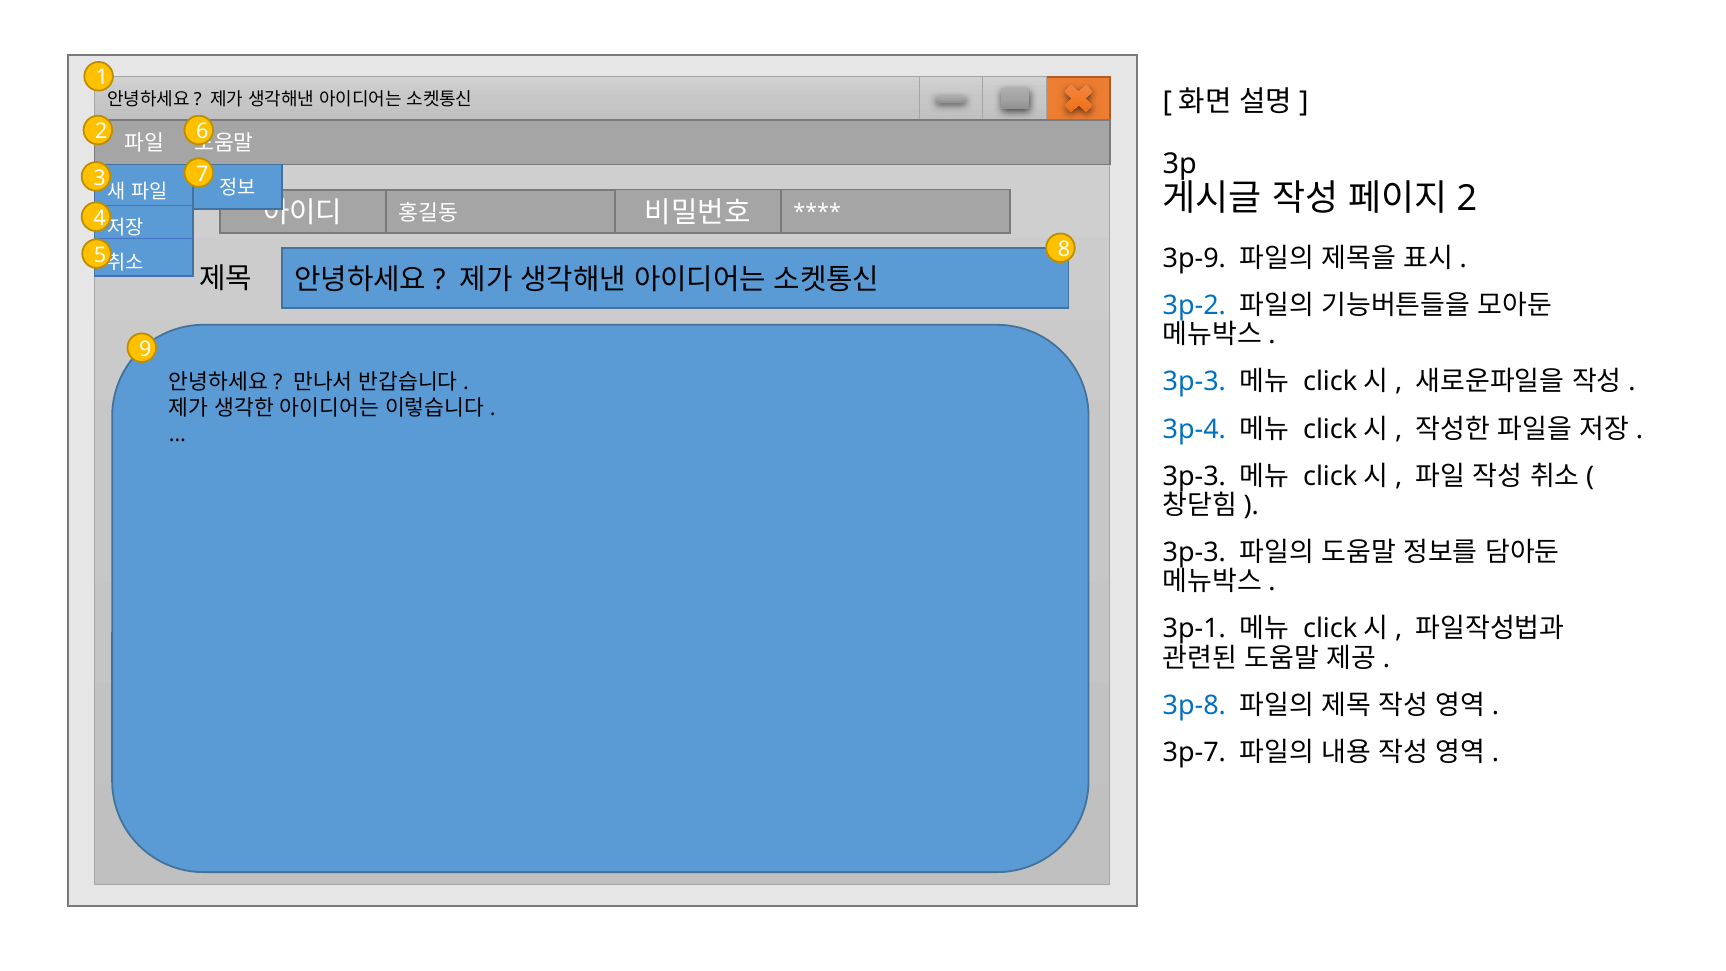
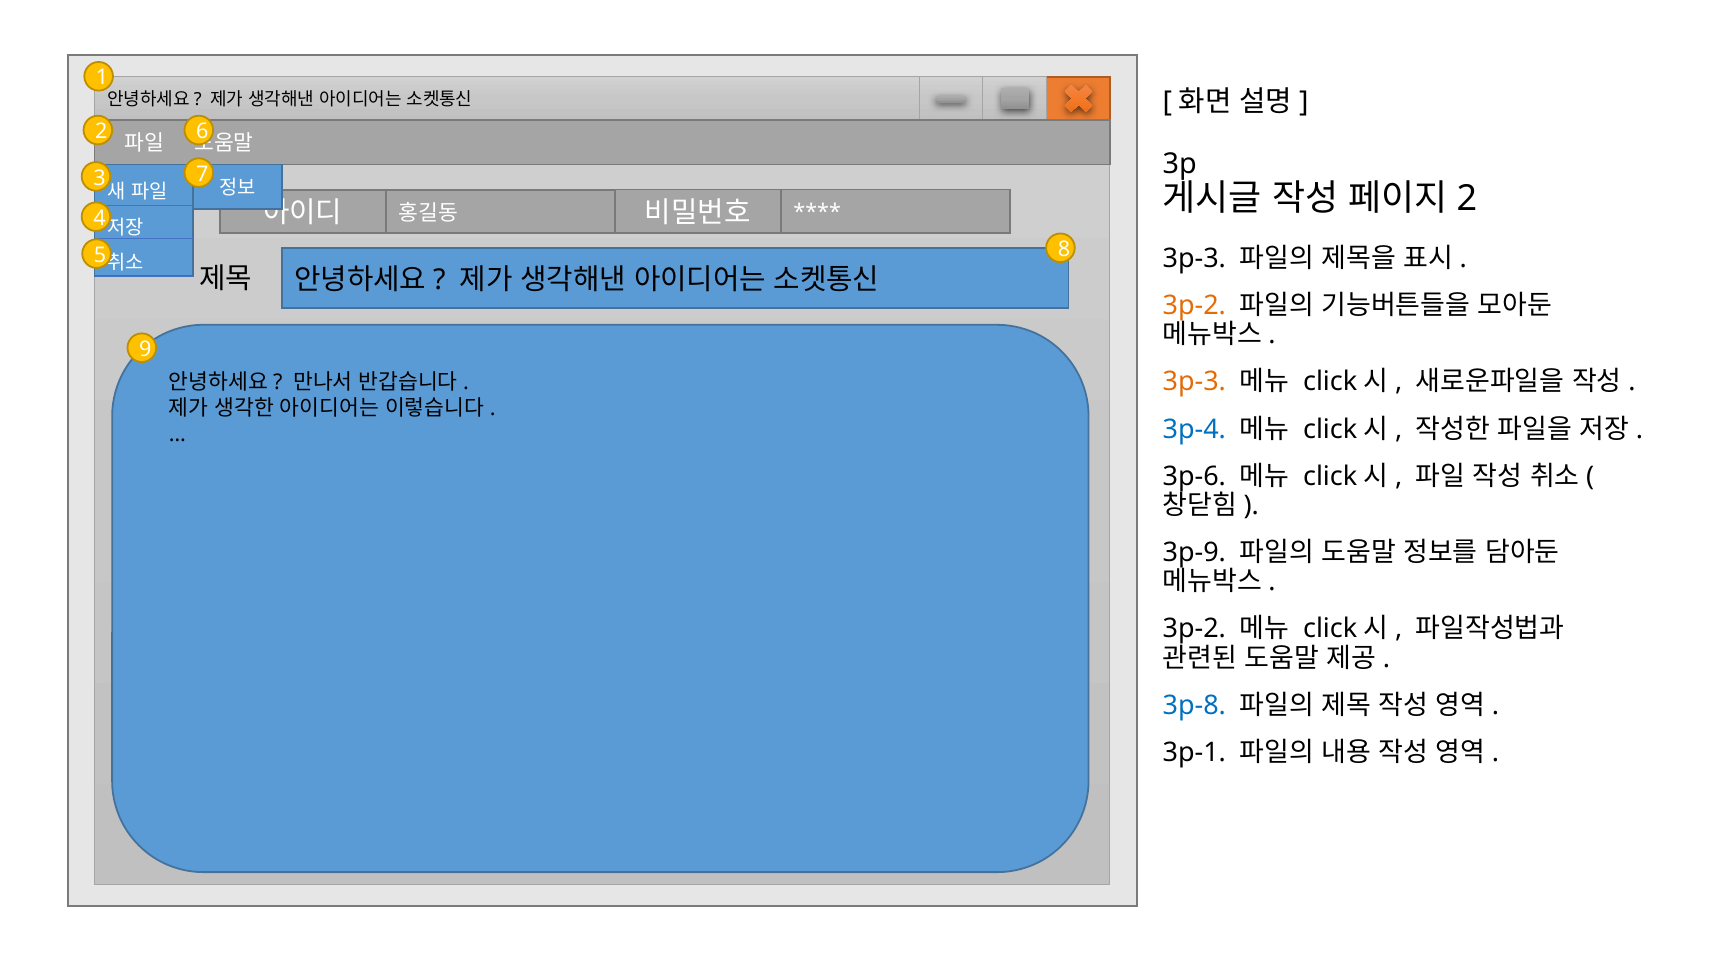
3p-9 at (1194, 259): 3p-9 -> 3p-3
3p-2 at (1194, 306) colour: blue -> orange
3p-3 at (1194, 382) colour: blue -> orange
3p-3 at (1194, 476): 3p-3 -> 3p-6
3p-3 at (1194, 553): 3p-3 -> 3p-9
3p-1 at (1194, 629): 3p-1 -> 3p-2
3p-7: 3p-7 -> 3p-1
